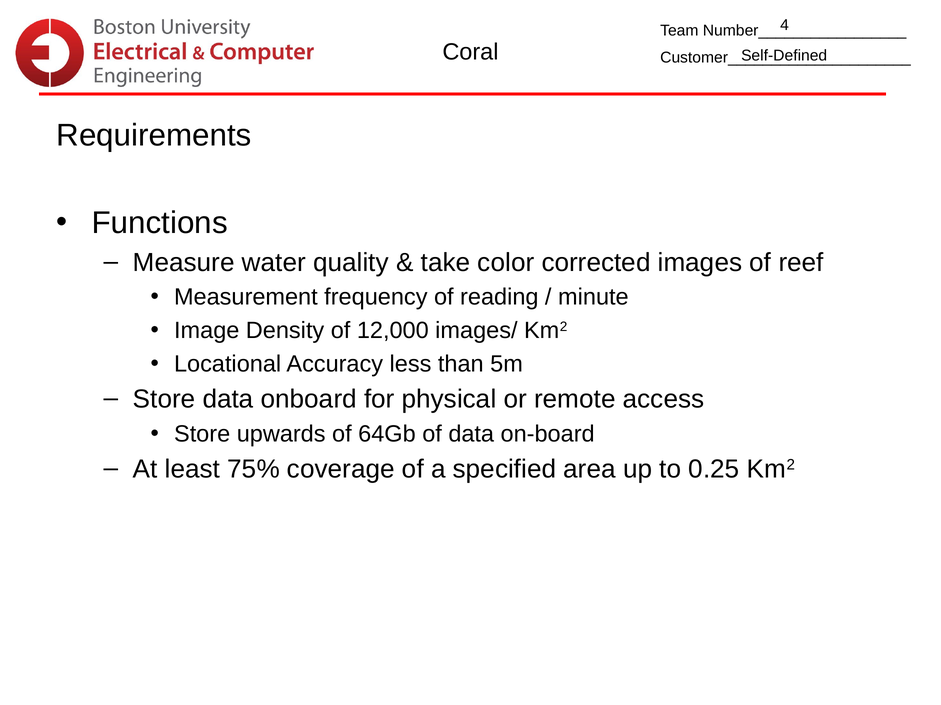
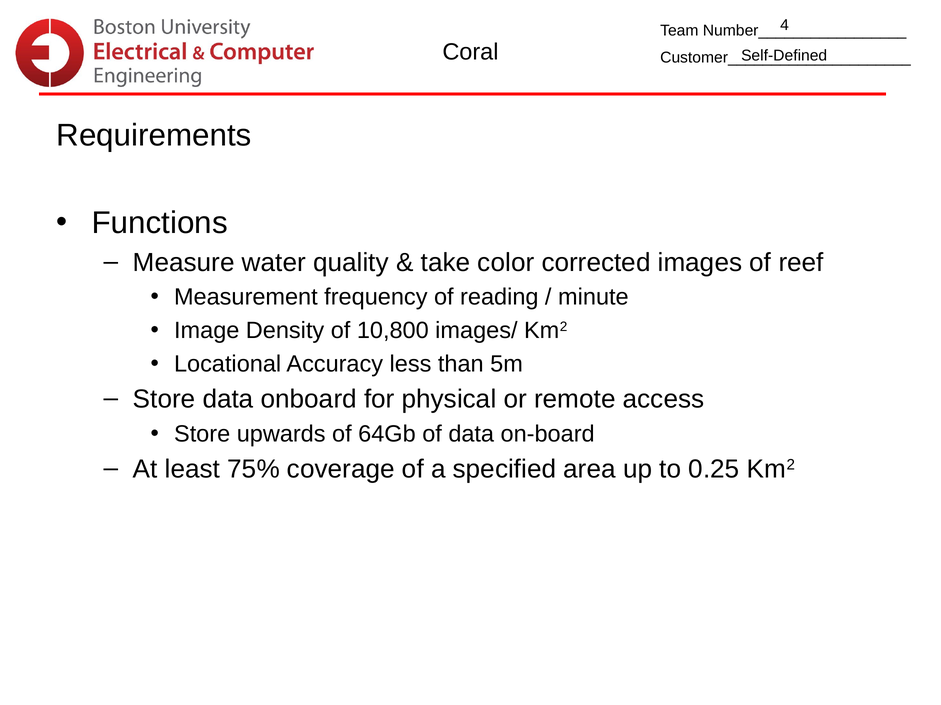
12,000: 12,000 -> 10,800
